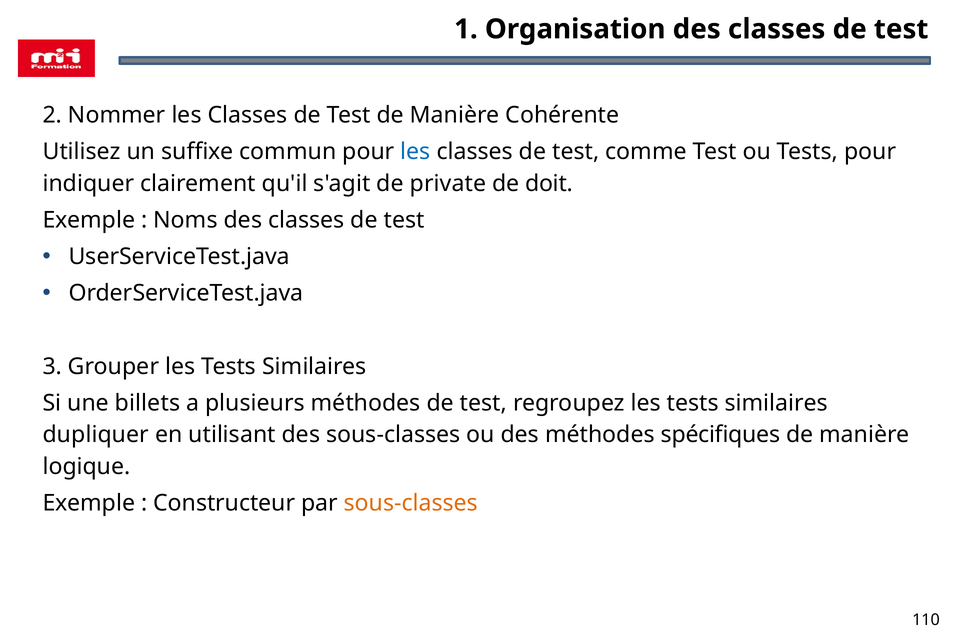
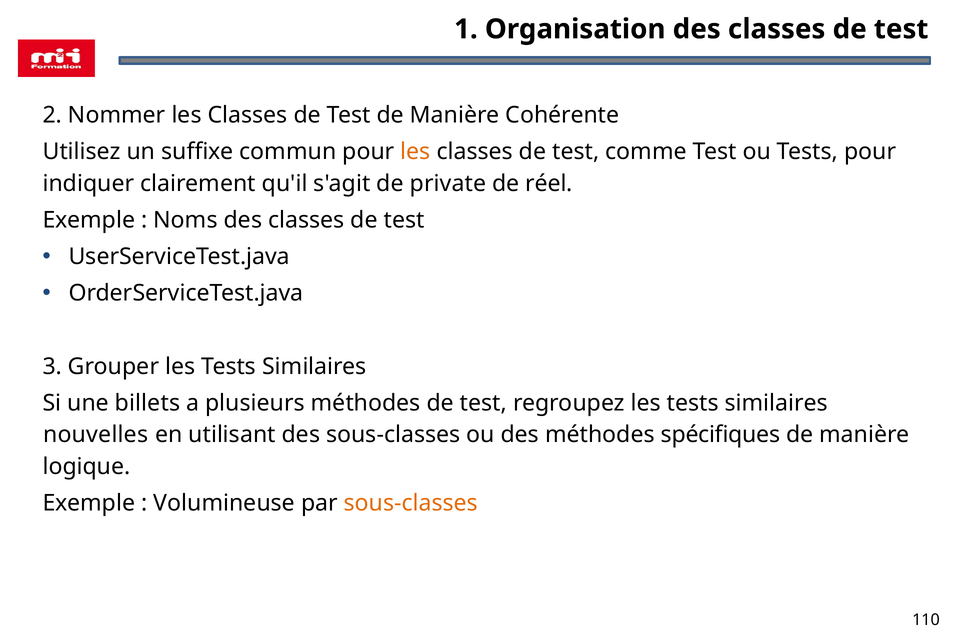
les at (416, 152) colour: blue -> orange
doit: doit -> réel
dupliquer: dupliquer -> nouvelles
Constructeur: Constructeur -> Volumineuse
